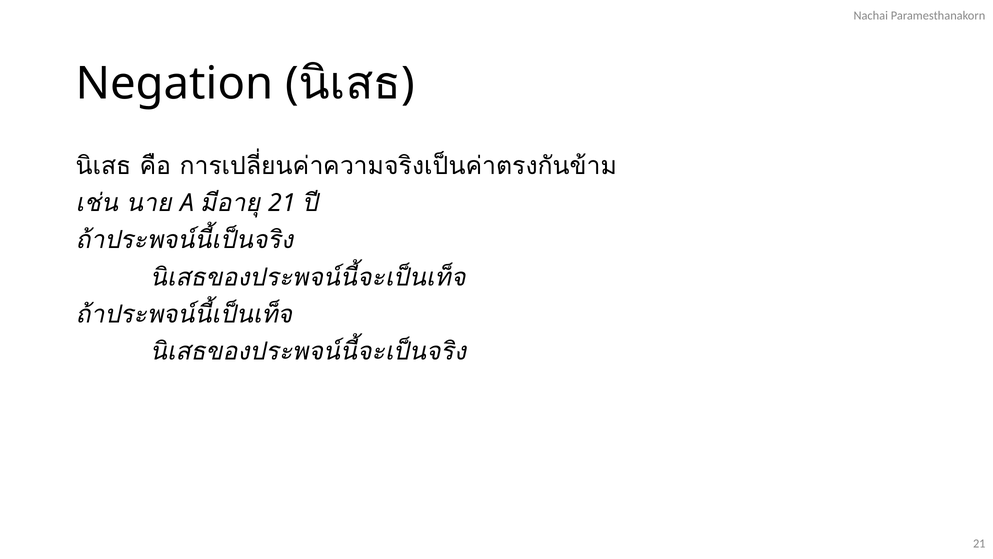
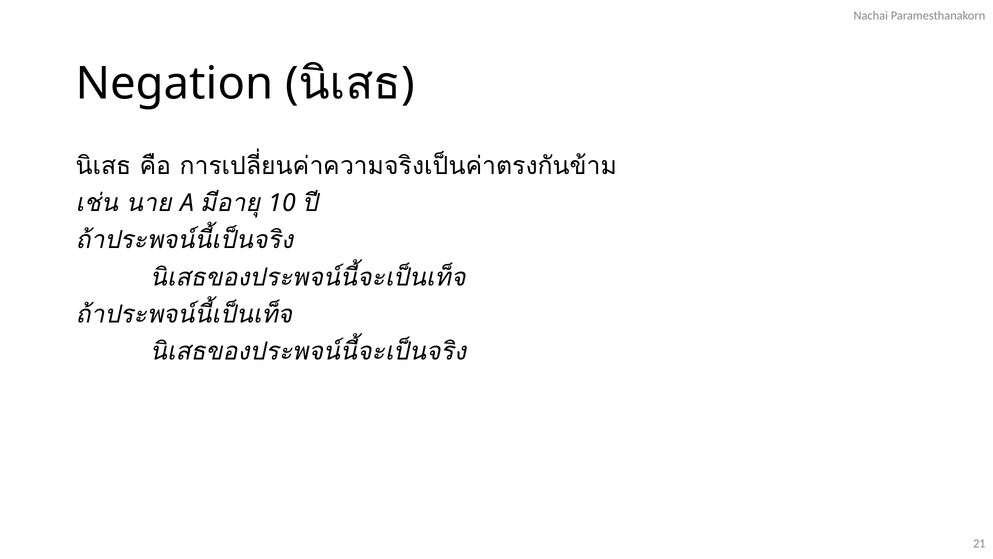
21 at (282, 203): 21 -> 10
